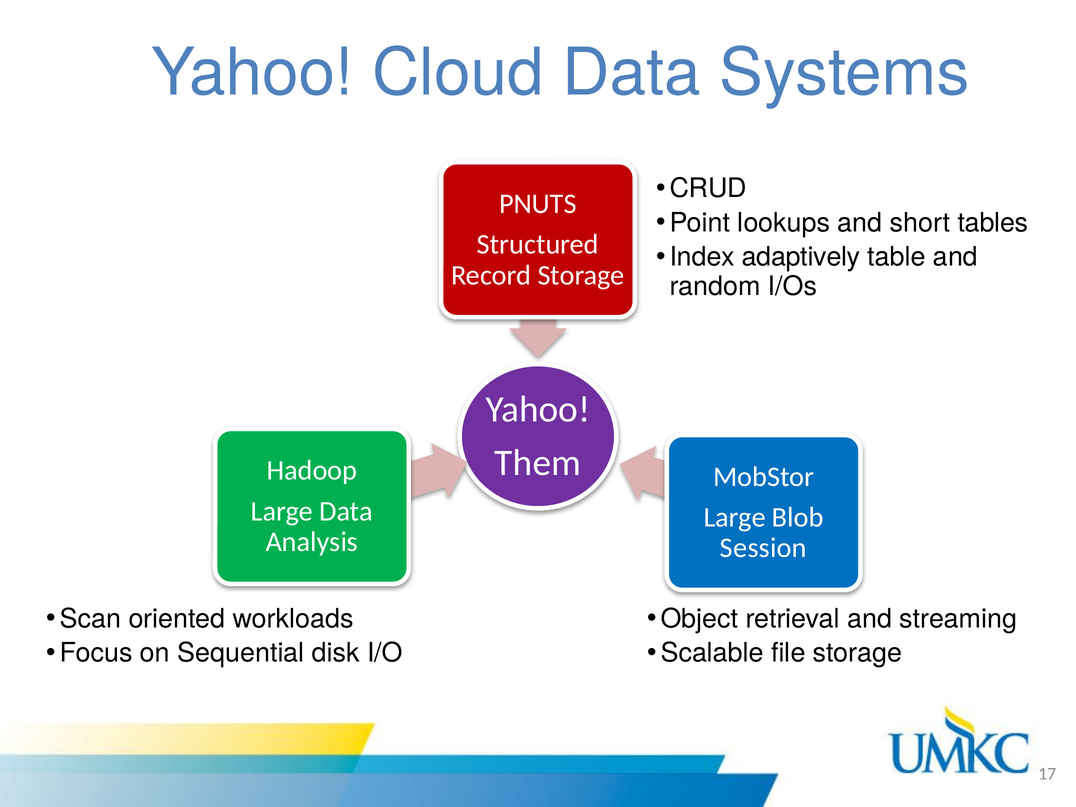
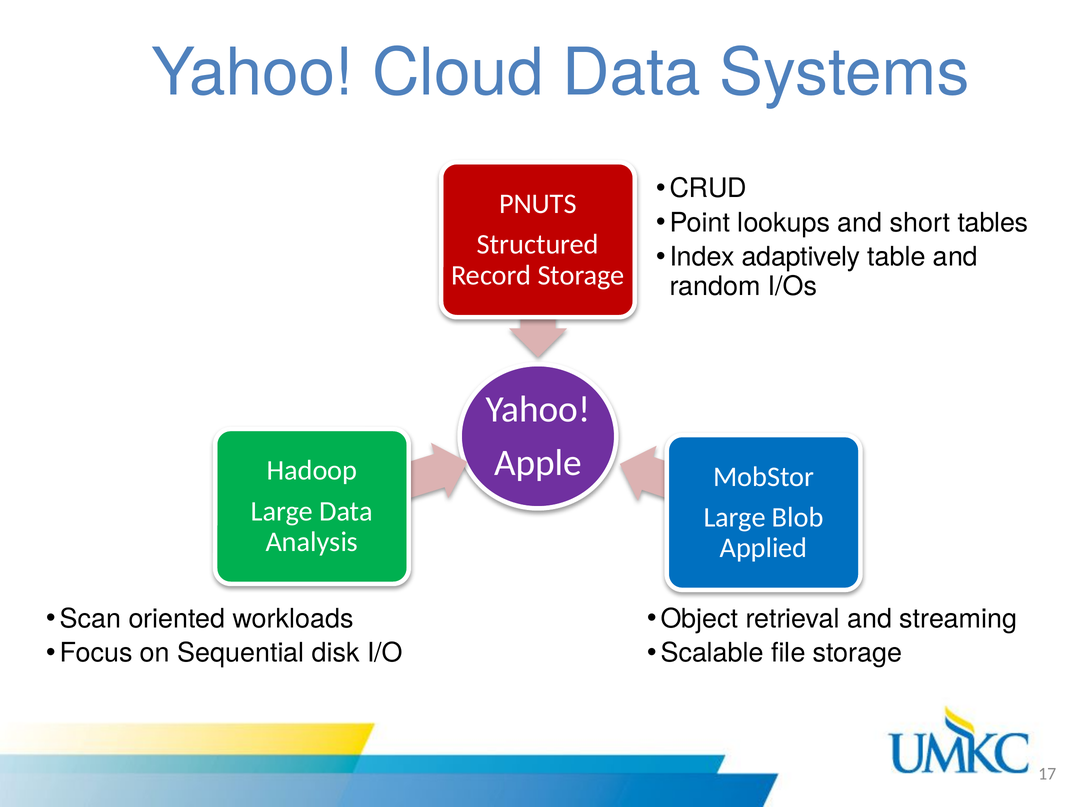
Them: Them -> Apple
Session: Session -> Applied
